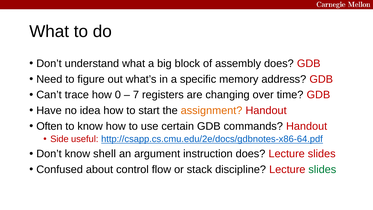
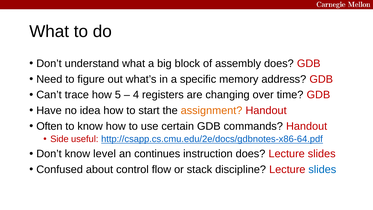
0: 0 -> 5
7: 7 -> 4
shell: shell -> level
argument: argument -> continues
slides at (322, 169) colour: green -> blue
